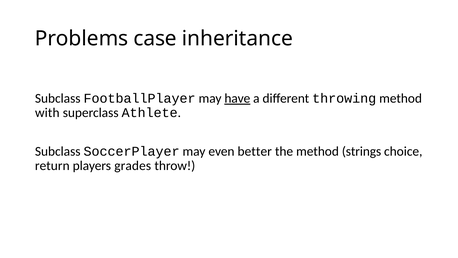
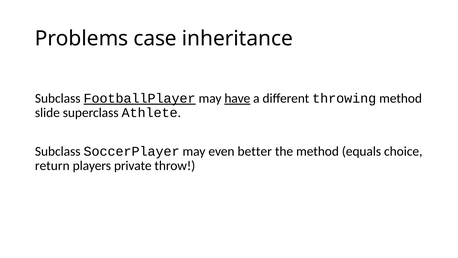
FootballPlayer underline: none -> present
with: with -> slide
strings: strings -> equals
grades: grades -> private
